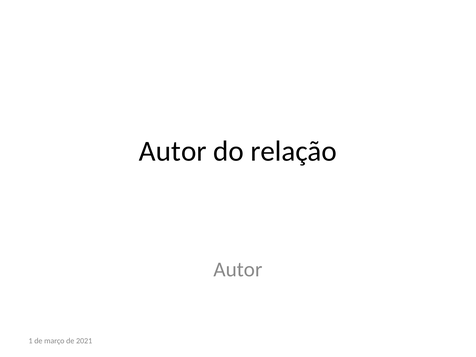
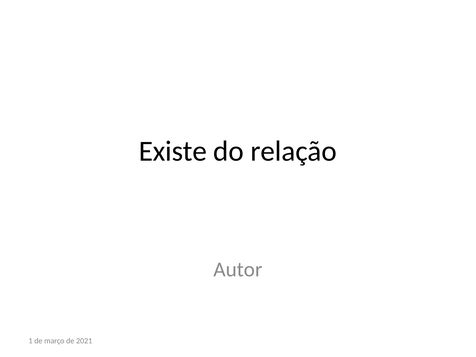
Autor at (173, 151): Autor -> Existe
